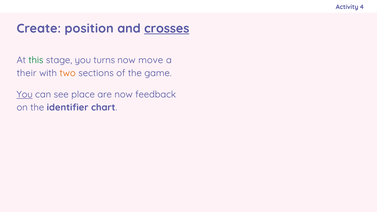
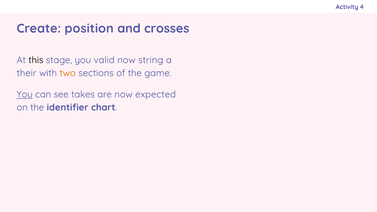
crosses underline: present -> none
this colour: green -> black
turns: turns -> valid
move: move -> string
place: place -> takes
feedback: feedback -> expected
